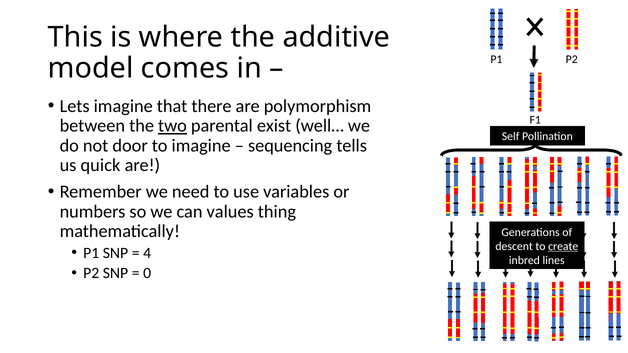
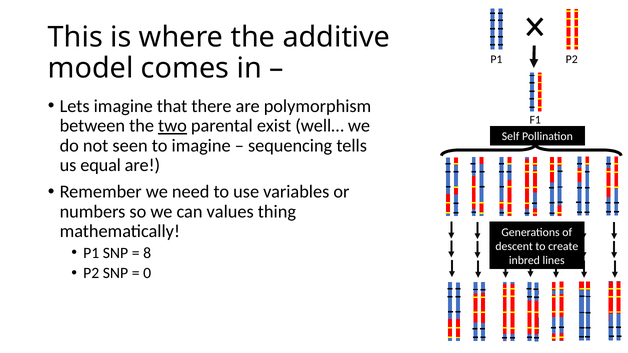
door: door -> seen
quick: quick -> equal
create underline: present -> none
4: 4 -> 8
